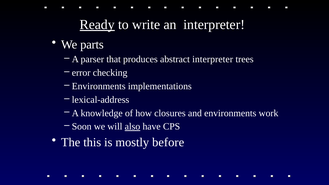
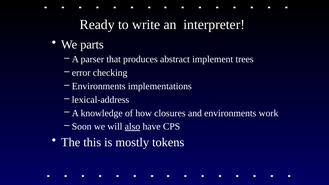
Ready underline: present -> none
abstract interpreter: interpreter -> implement
before: before -> tokens
